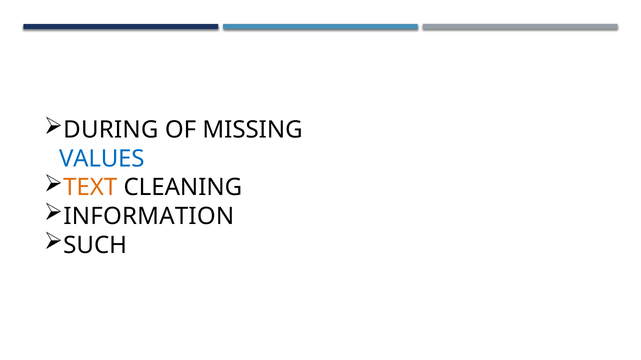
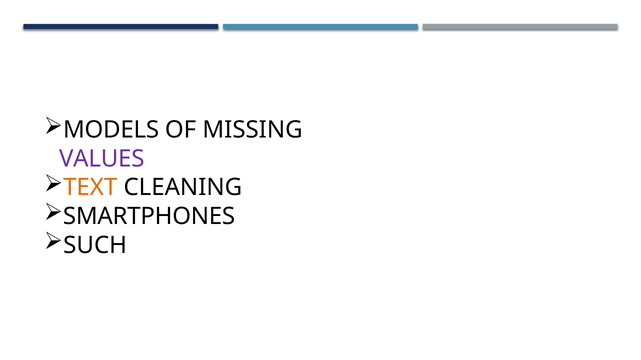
DURING: DURING -> MODELS
VALUES colour: blue -> purple
INFORMATION: INFORMATION -> SMARTPHONES
